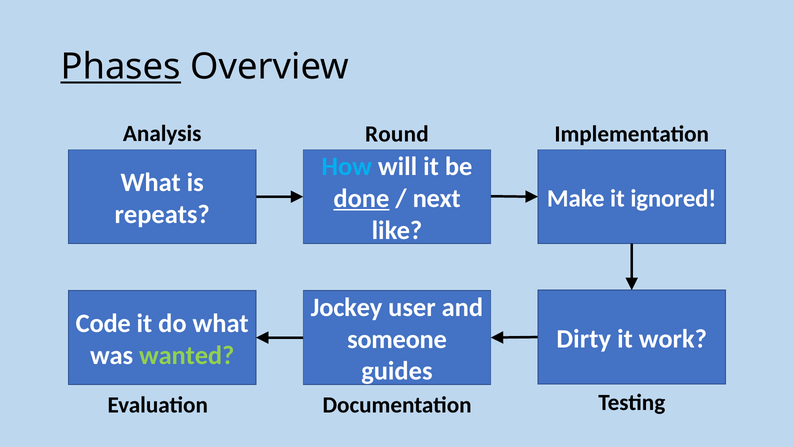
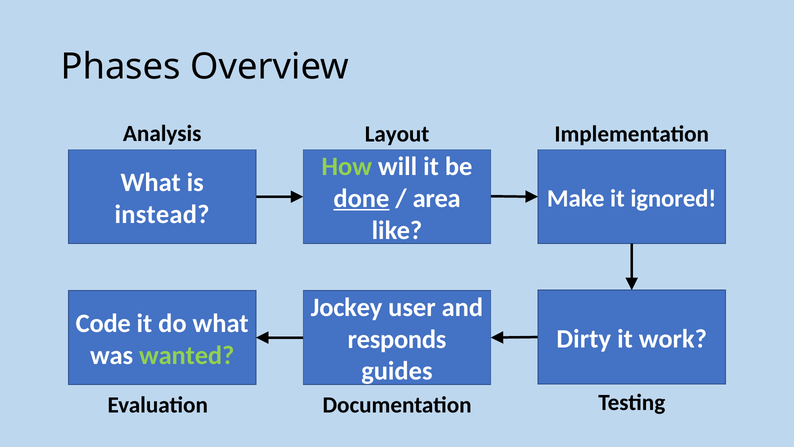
Phases underline: present -> none
Round: Round -> Layout
How colour: light blue -> light green
next: next -> area
repeats: repeats -> instead
someone: someone -> responds
